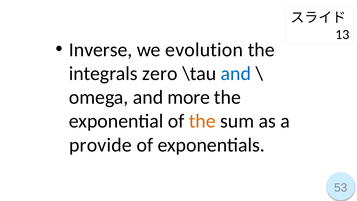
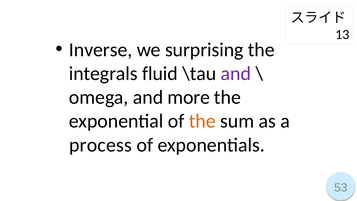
evolution: evolution -> surprising
zero: zero -> fluid
and at (236, 73) colour: blue -> purple
provide: provide -> process
